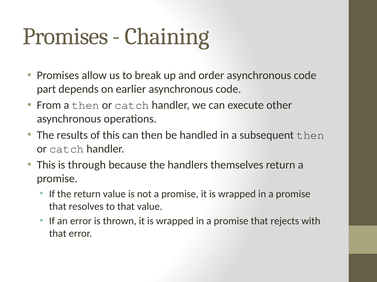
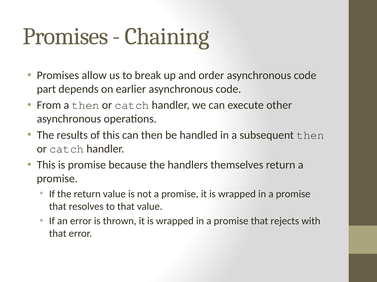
is through: through -> promise
